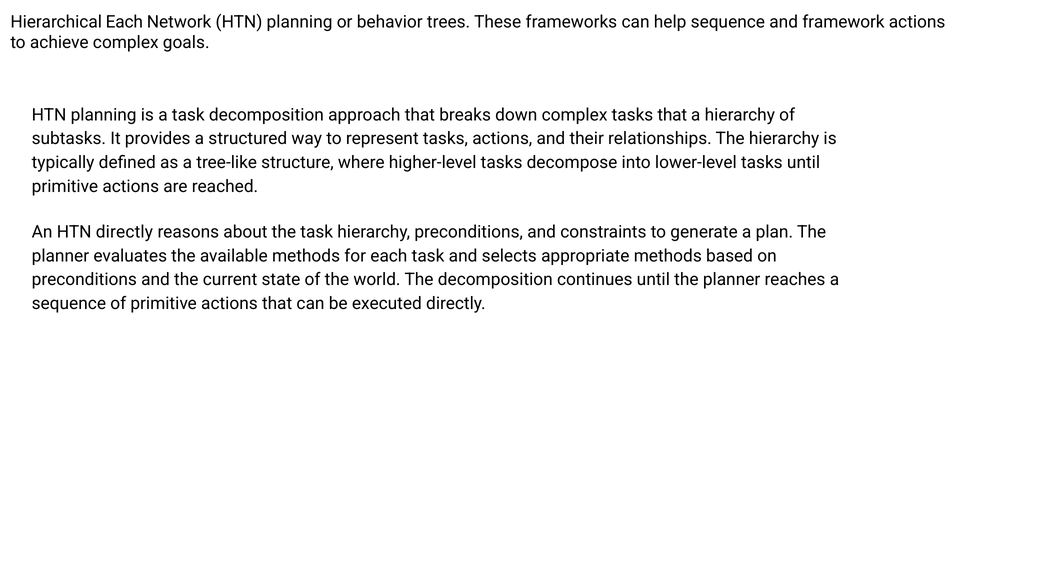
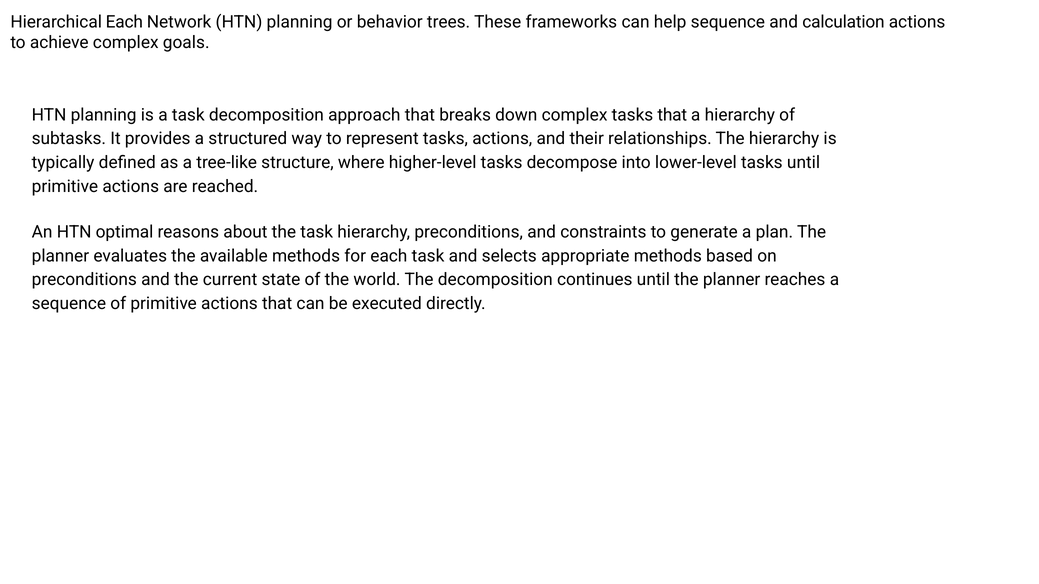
framework: framework -> calculation
HTN directly: directly -> optimal
